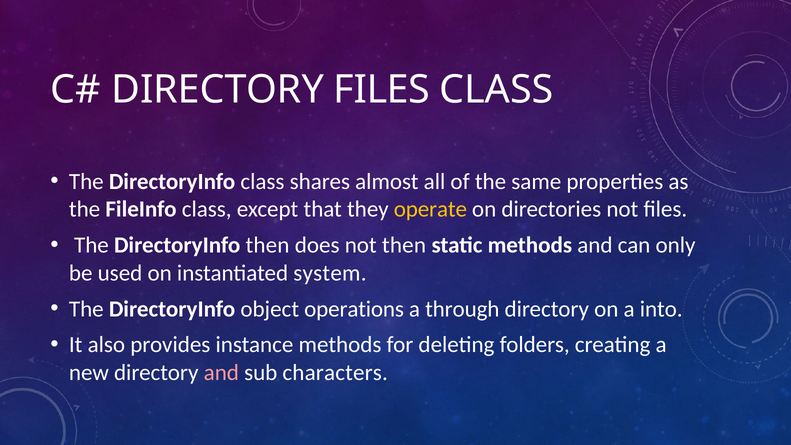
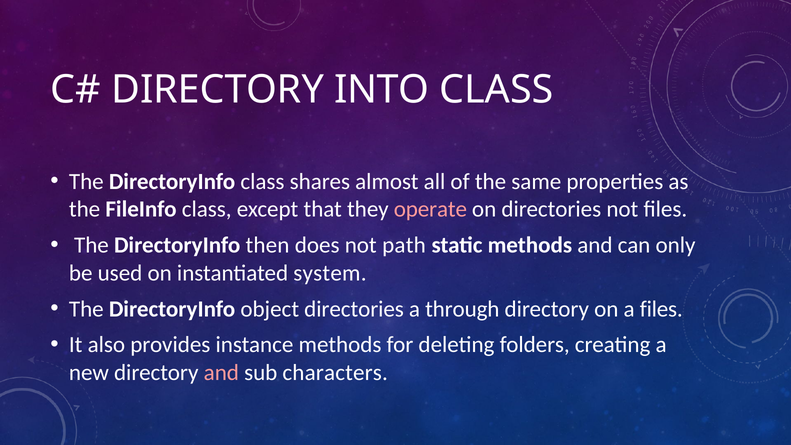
DIRECTORY FILES: FILES -> INTO
operate colour: yellow -> pink
not then: then -> path
object operations: operations -> directories
a into: into -> files
